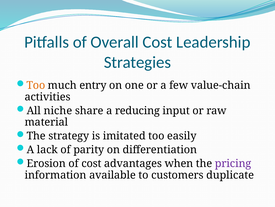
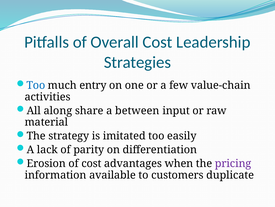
Too at (36, 85) colour: orange -> blue
niche: niche -> along
reducing: reducing -> between
